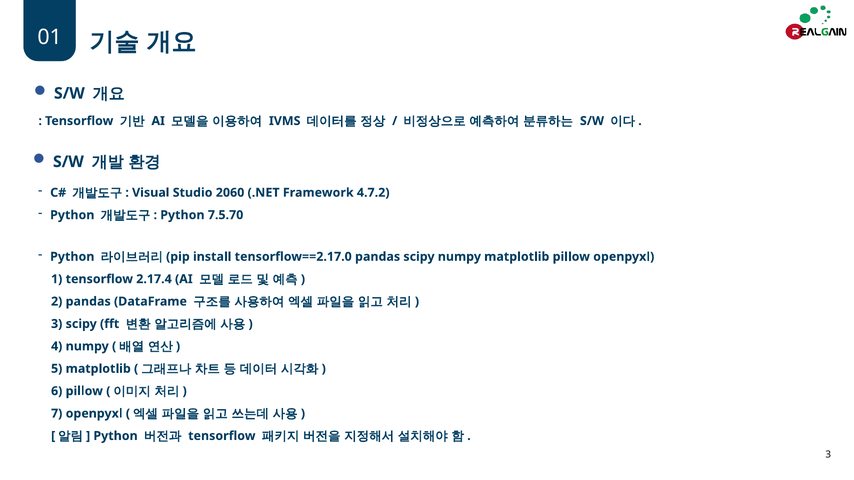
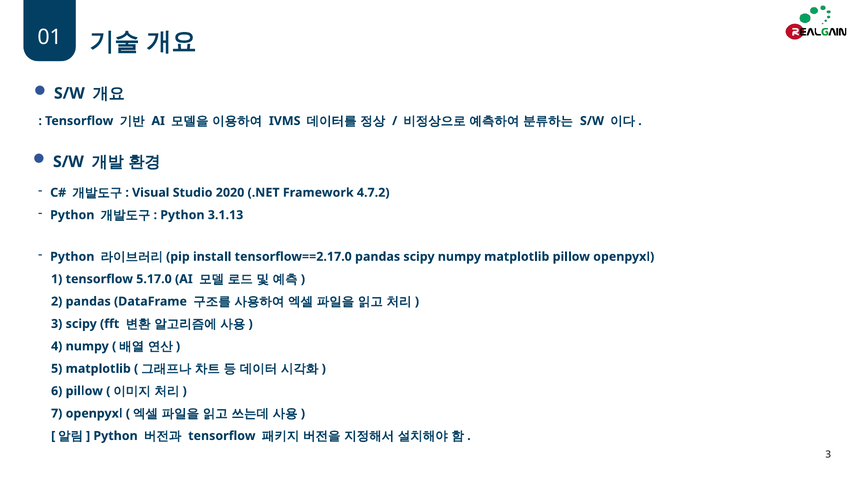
2060: 2060 -> 2020
7.5.70: 7.5.70 -> 3.1.13
2.17.4: 2.17.4 -> 5.17.0
